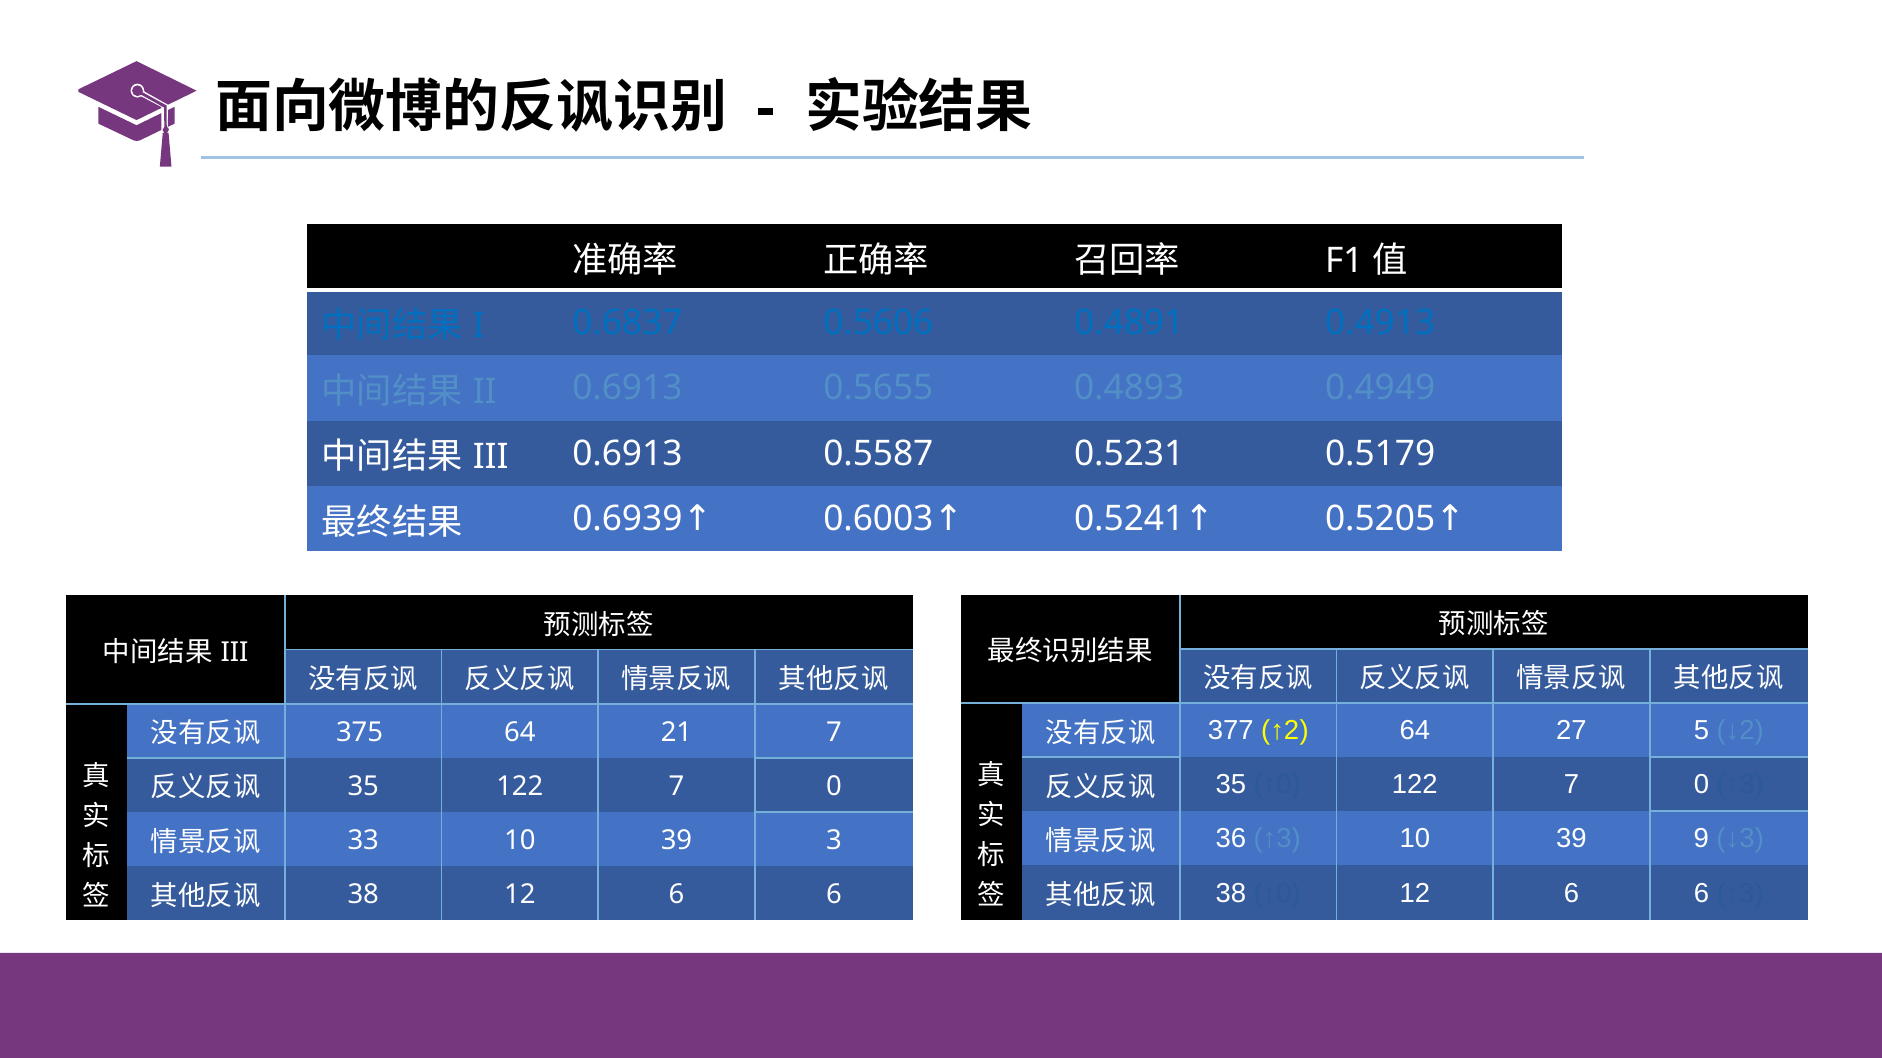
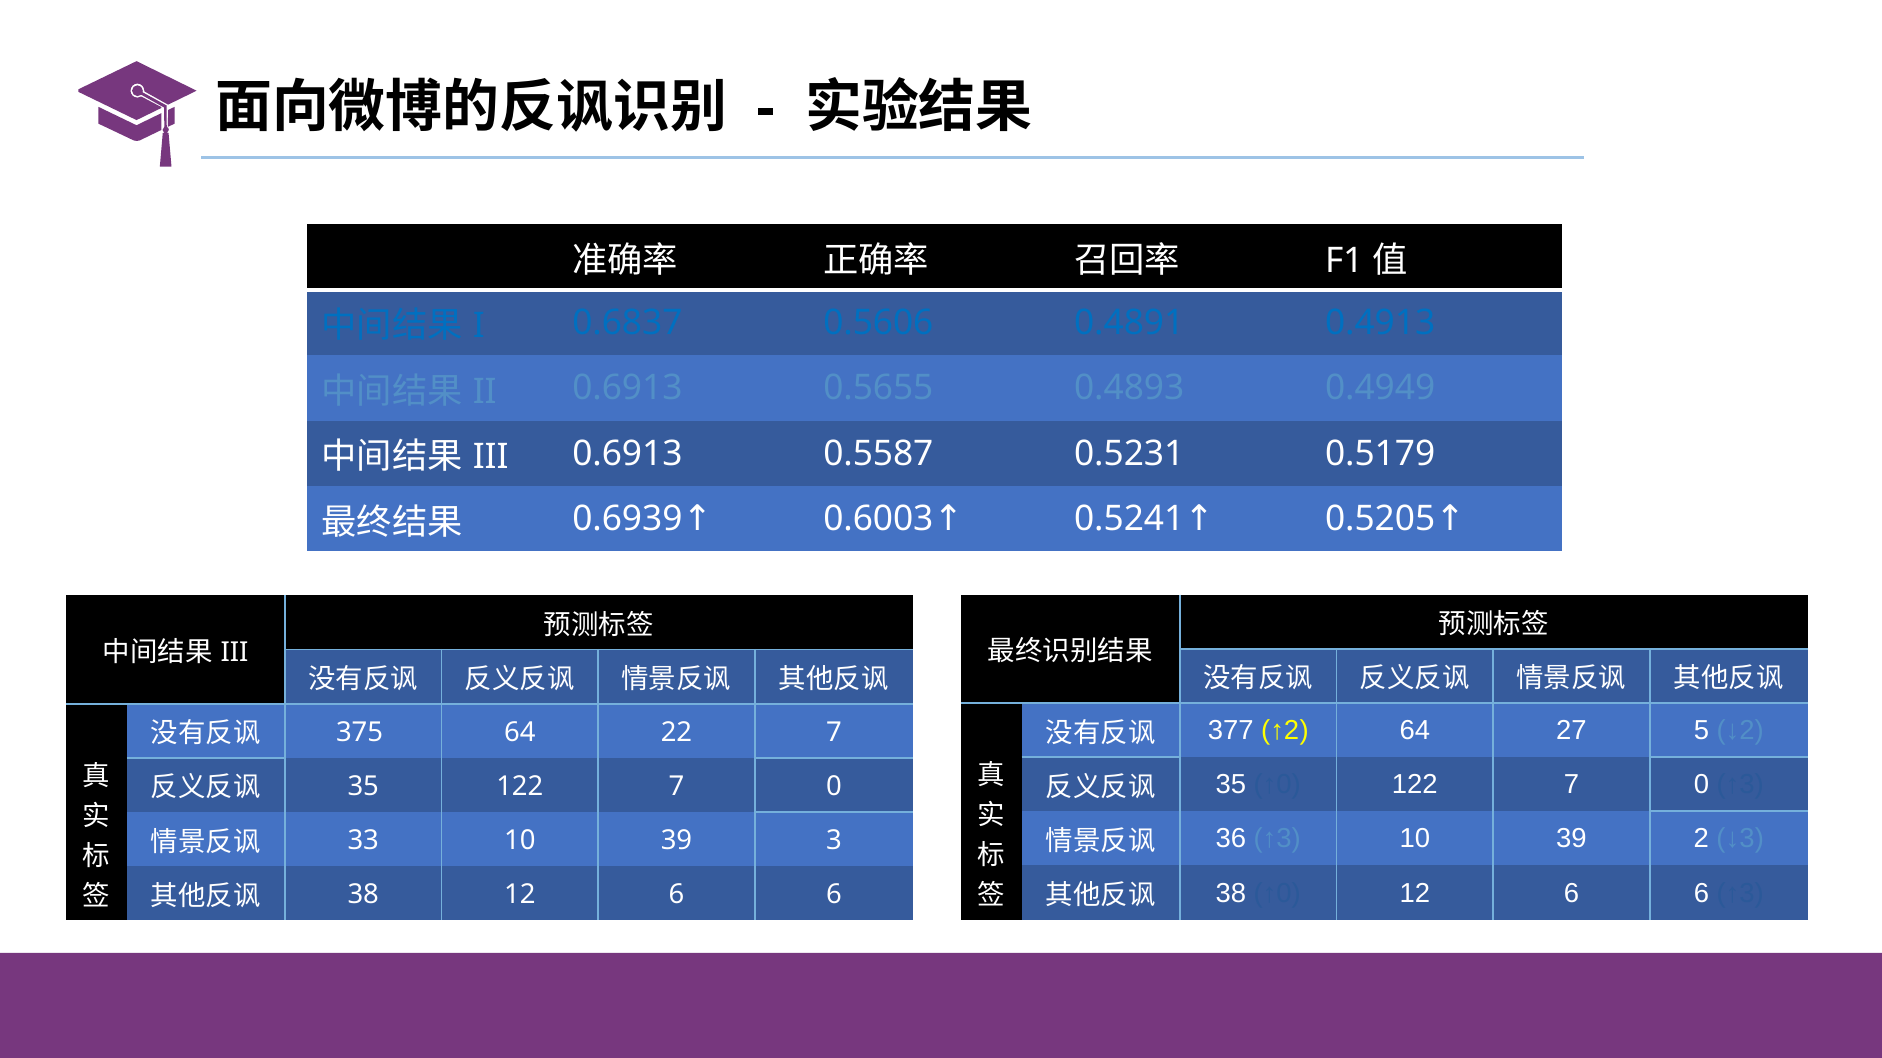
21: 21 -> 22
9: 9 -> 2
